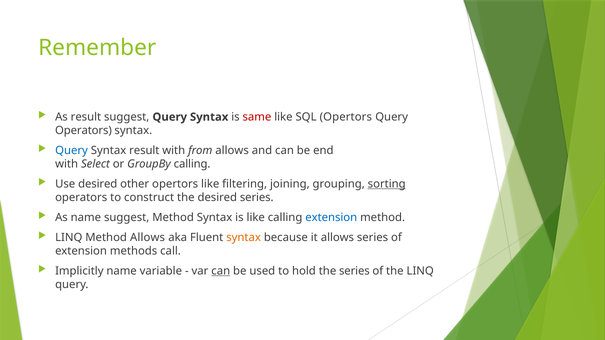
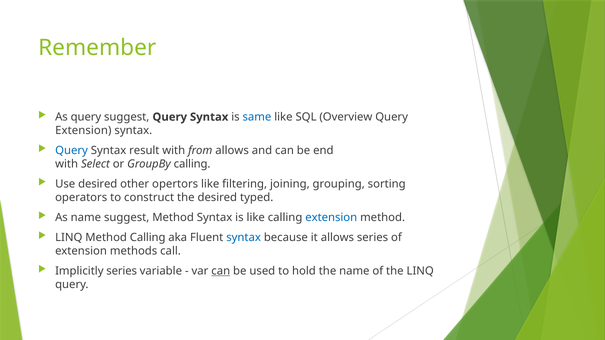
As result: result -> query
same colour: red -> blue
SQL Opertors: Opertors -> Overview
Operators at (83, 131): Operators -> Extension
sorting underline: present -> none
desired series: series -> typed
Method Allows: Allows -> Calling
syntax at (244, 238) colour: orange -> blue
Implicitly name: name -> series
the series: series -> name
